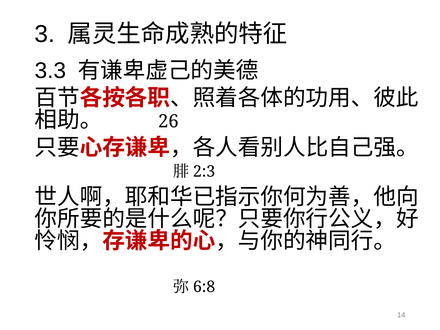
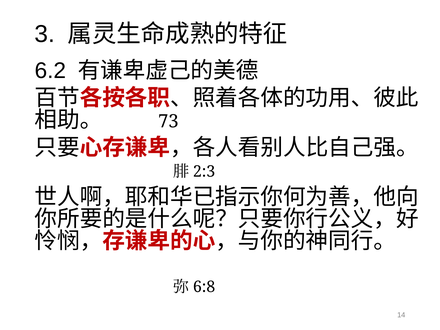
3.3: 3.3 -> 6.2
26: 26 -> 73
